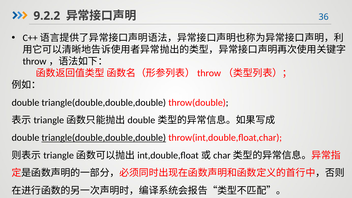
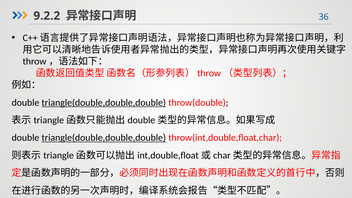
triangle(double,double,double at (104, 103) underline: none -> present
